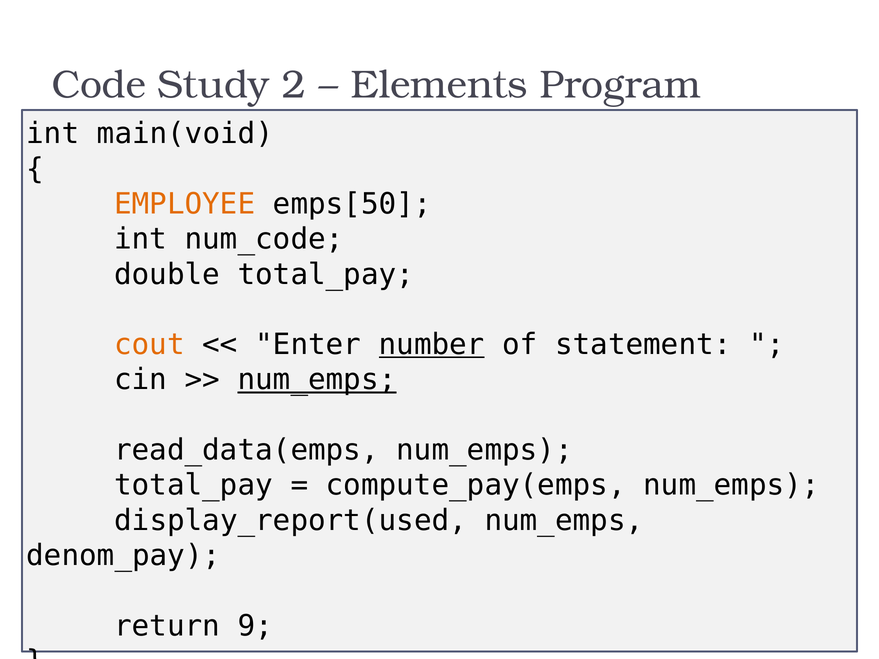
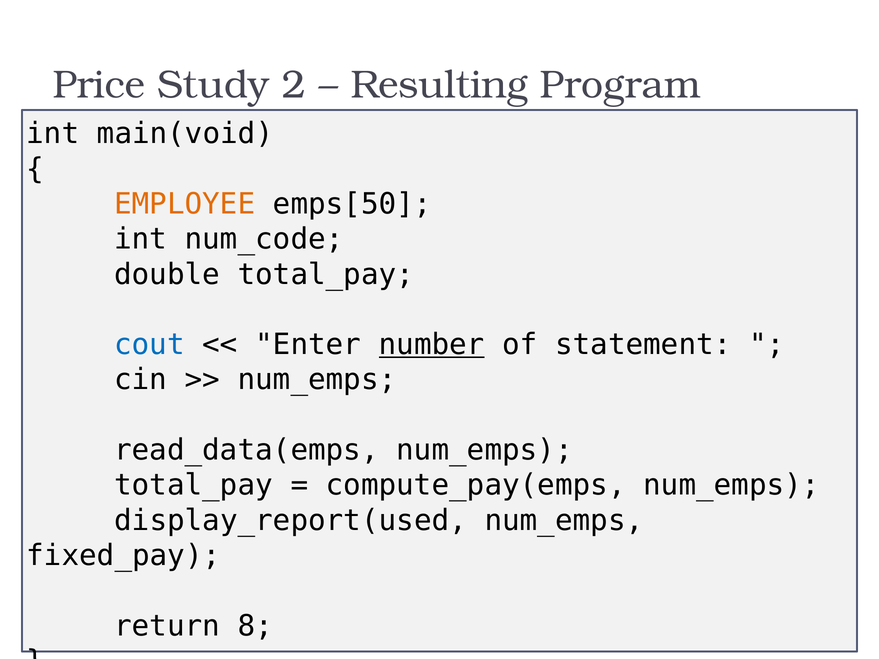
Code: Code -> Price
Elements: Elements -> Resulting
cout colour: orange -> blue
num_emps at (317, 380) underline: present -> none
denom_pay: denom_pay -> fixed_pay
9: 9 -> 8
